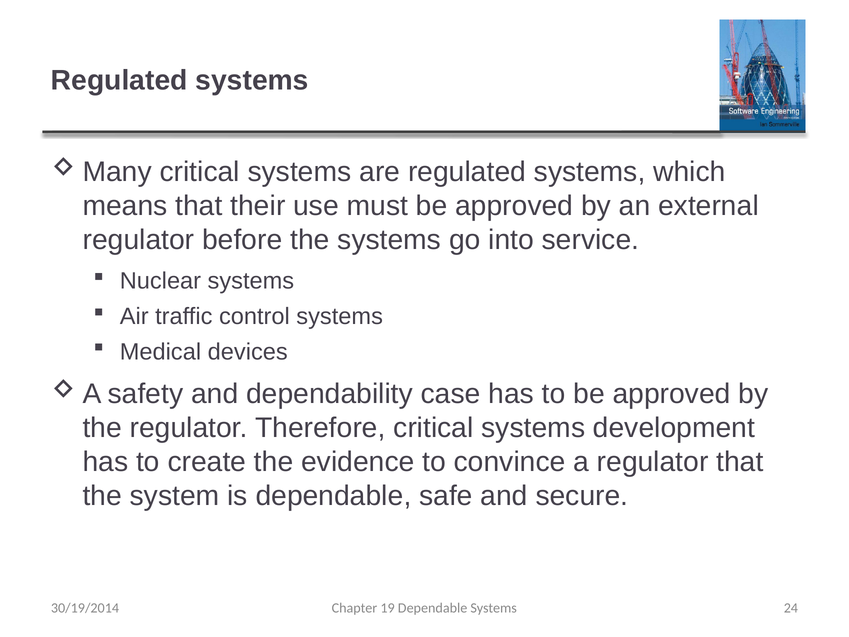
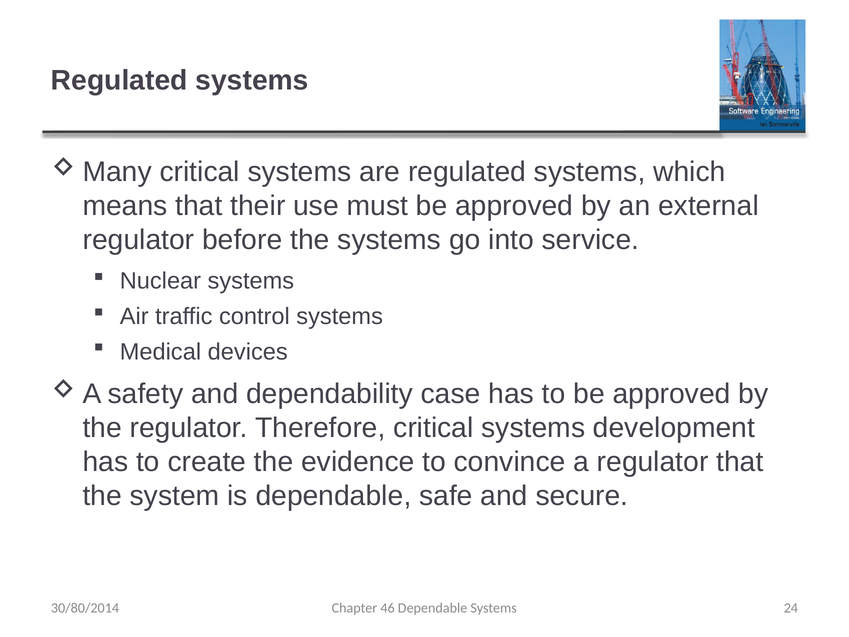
30/19/2014: 30/19/2014 -> 30/80/2014
19: 19 -> 46
